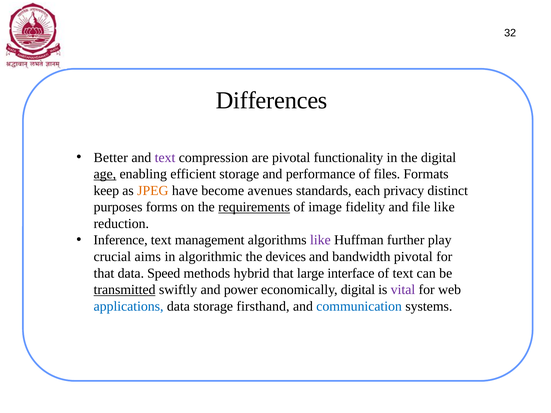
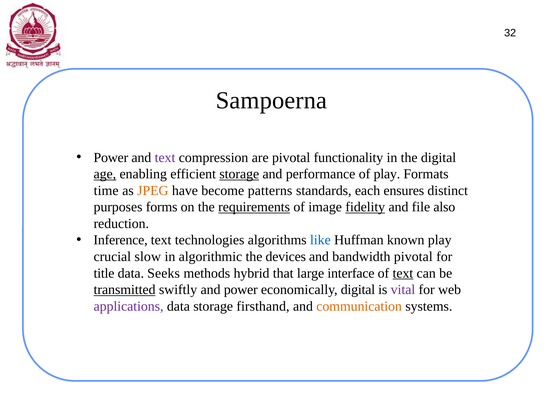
Differences: Differences -> Sampoerna
Better at (111, 158): Better -> Power
storage at (239, 174) underline: none -> present
of files: files -> play
keep: keep -> time
avenues: avenues -> patterns
privacy: privacy -> ensures
fidelity underline: none -> present
file like: like -> also
management: management -> technologies
like at (320, 240) colour: purple -> blue
further: further -> known
aims: aims -> slow
that at (104, 273): that -> title
Speed: Speed -> Seeks
text at (403, 273) underline: none -> present
applications colour: blue -> purple
communication colour: blue -> orange
